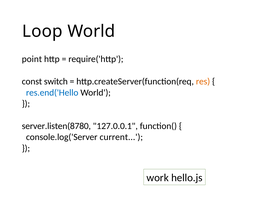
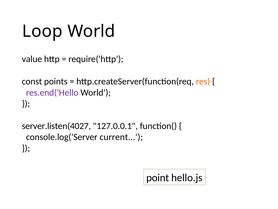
point: point -> value
switch: switch -> points
res.end('Hello colour: blue -> purple
server.listen(8780: server.listen(8780 -> server.listen(4027
work: work -> point
